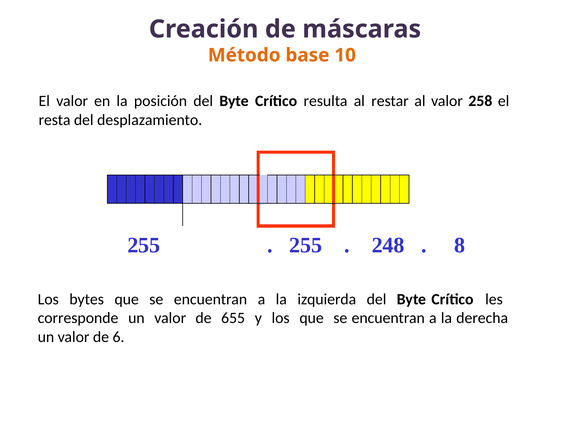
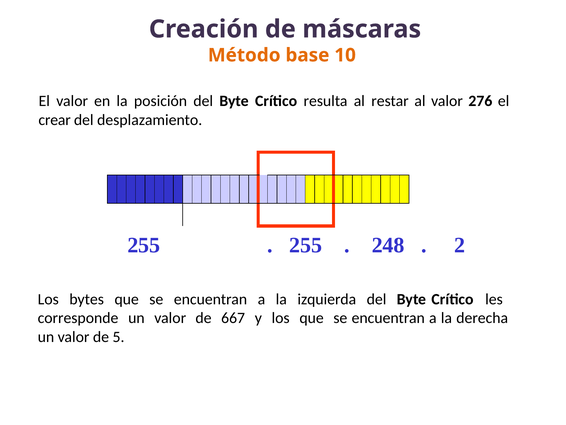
258: 258 -> 276
resta: resta -> crear
8: 8 -> 2
655: 655 -> 667
6: 6 -> 5
